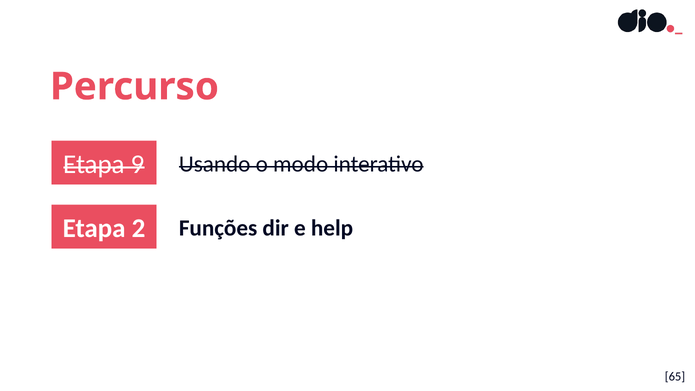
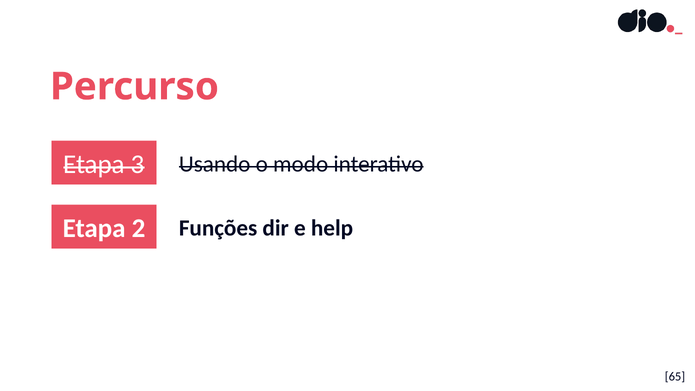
9: 9 -> 3
